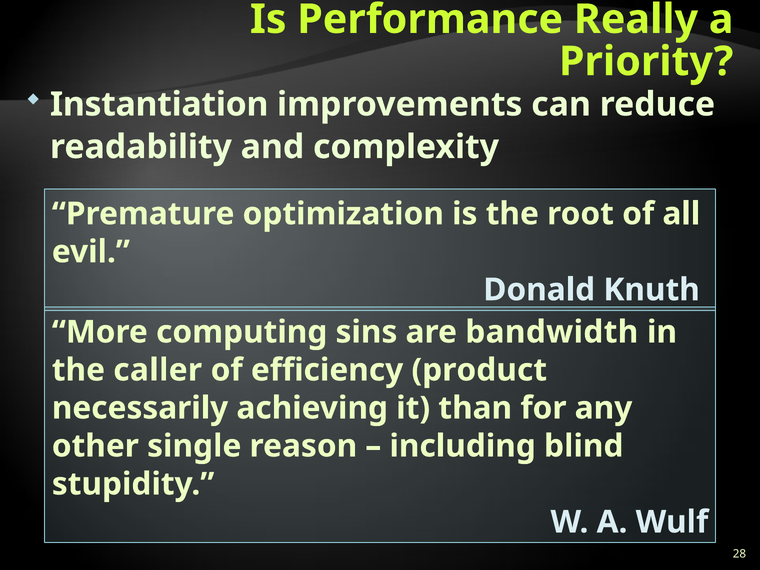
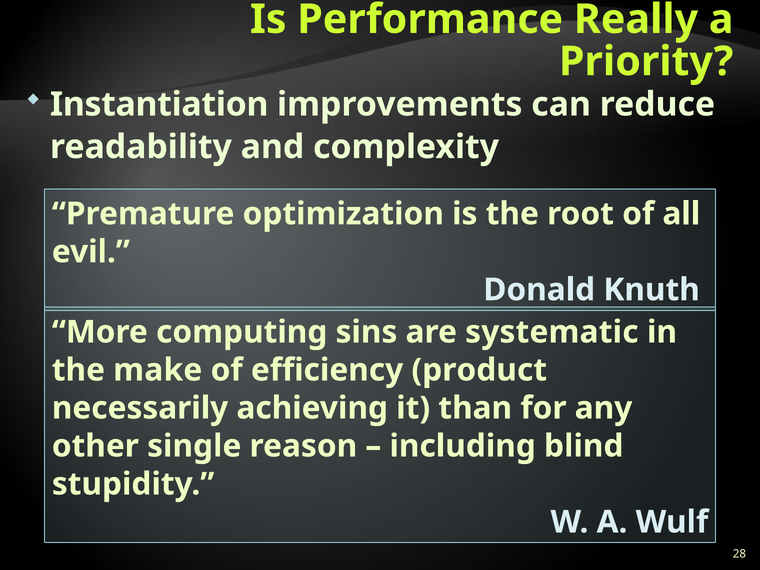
bandwidth: bandwidth -> systematic
caller: caller -> make
